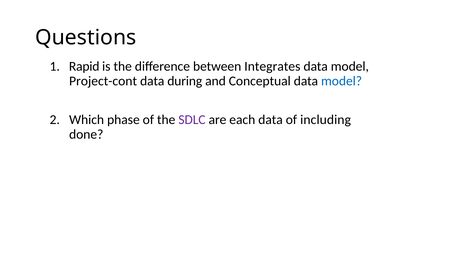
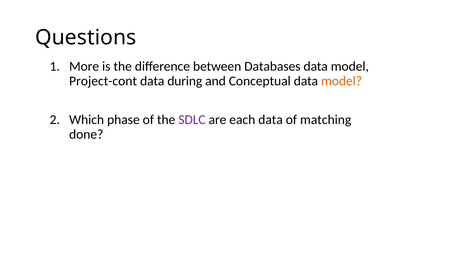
Rapid: Rapid -> More
Integrates: Integrates -> Databases
model at (342, 81) colour: blue -> orange
including: including -> matching
